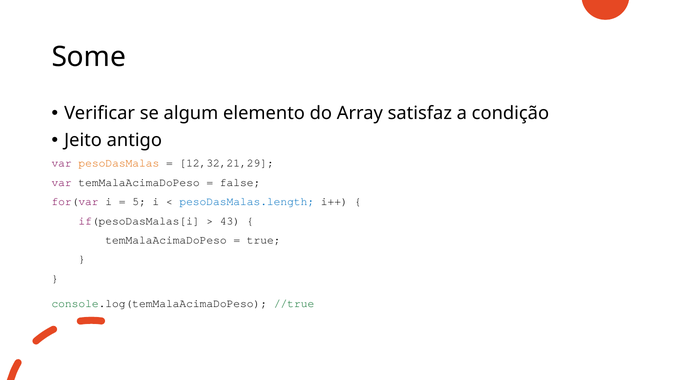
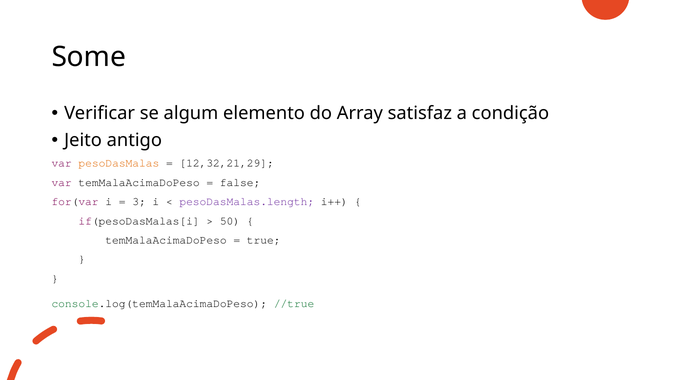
5: 5 -> 3
pesoDasMalas.length colour: blue -> purple
43: 43 -> 50
